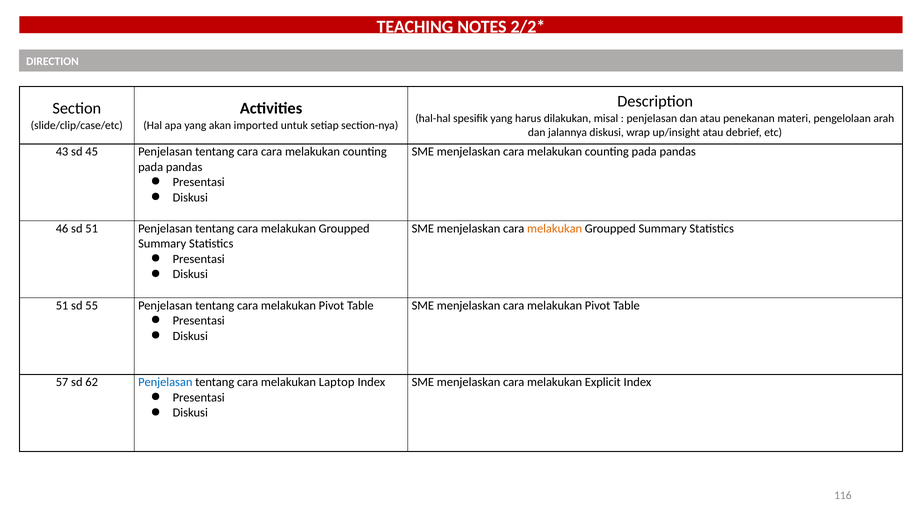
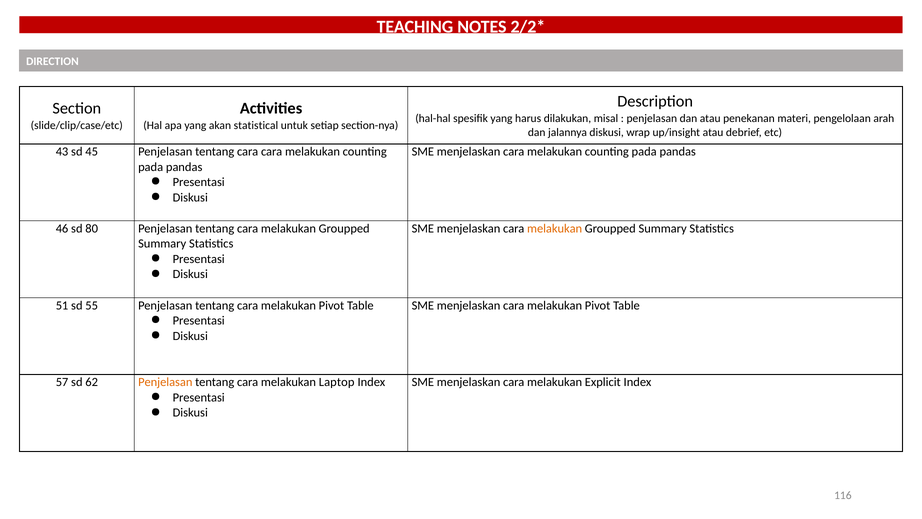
imported: imported -> statistical
sd 51: 51 -> 80
Penjelasan at (165, 382) colour: blue -> orange
